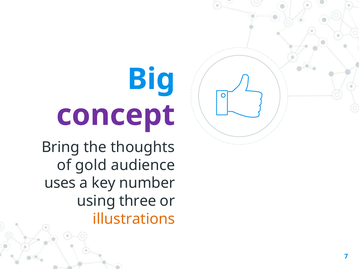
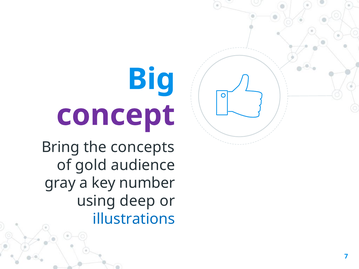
thoughts: thoughts -> concepts
uses: uses -> gray
three: three -> deep
illustrations colour: orange -> blue
